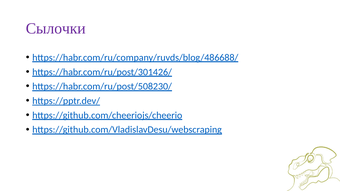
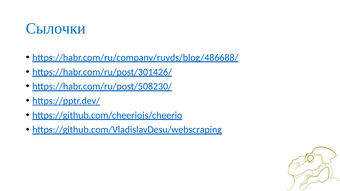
Сылочки colour: purple -> blue
